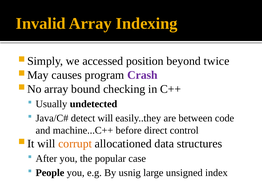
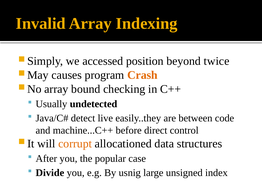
Crash colour: purple -> orange
detect will: will -> live
People: People -> Divide
